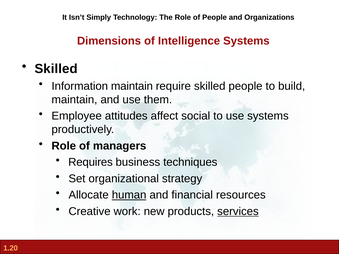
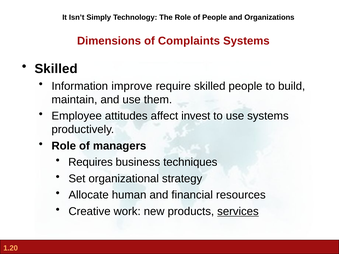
Intelligence: Intelligence -> Complaints
Information maintain: maintain -> improve
social: social -> invest
human underline: present -> none
